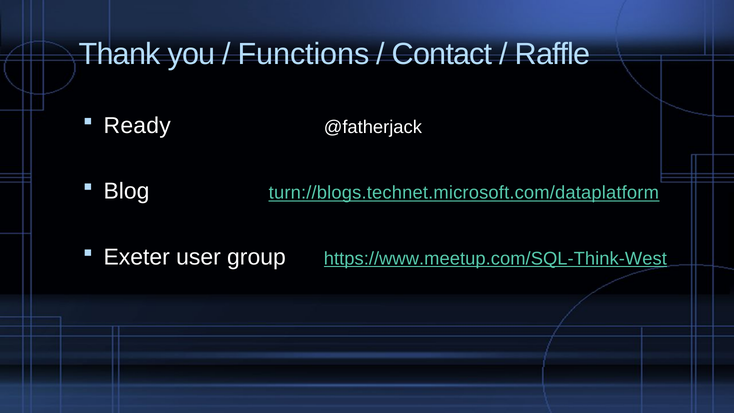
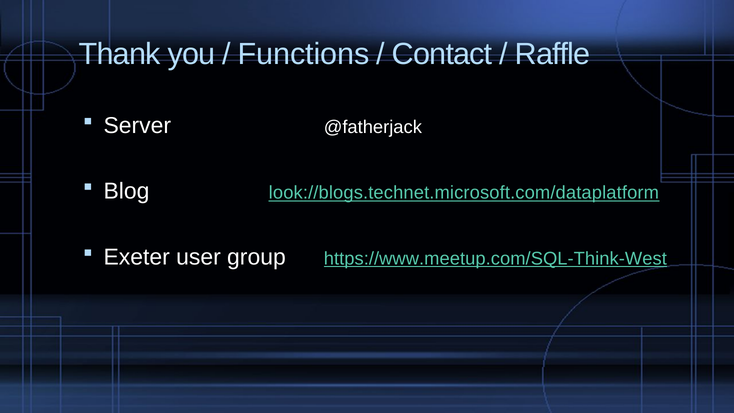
Ready: Ready -> Server
turn://blogs.technet.microsoft.com/dataplatform: turn://blogs.technet.microsoft.com/dataplatform -> look://blogs.technet.microsoft.com/dataplatform
